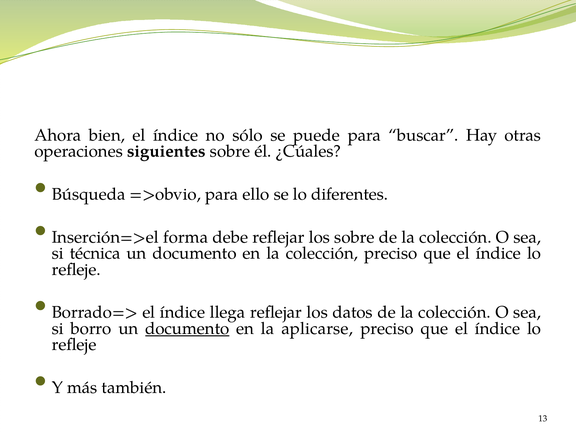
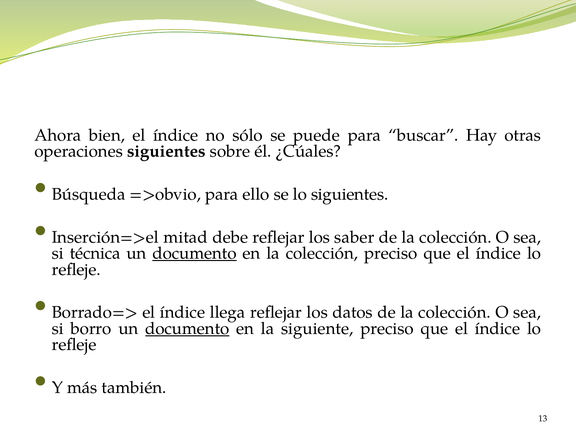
lo diferentes: diferentes -> siguientes
forma: forma -> mitad
los sobre: sobre -> saber
documento at (195, 253) underline: none -> present
aplicarse: aplicarse -> siguiente
